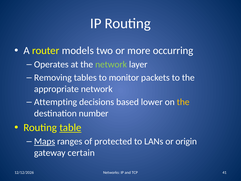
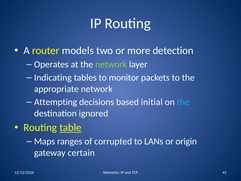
occurring: occurring -> detection
Removing: Removing -> Indicating
lower: lower -> initial
the at (183, 102) colour: yellow -> light blue
number: number -> ignored
Maps underline: present -> none
protected: protected -> corrupted
